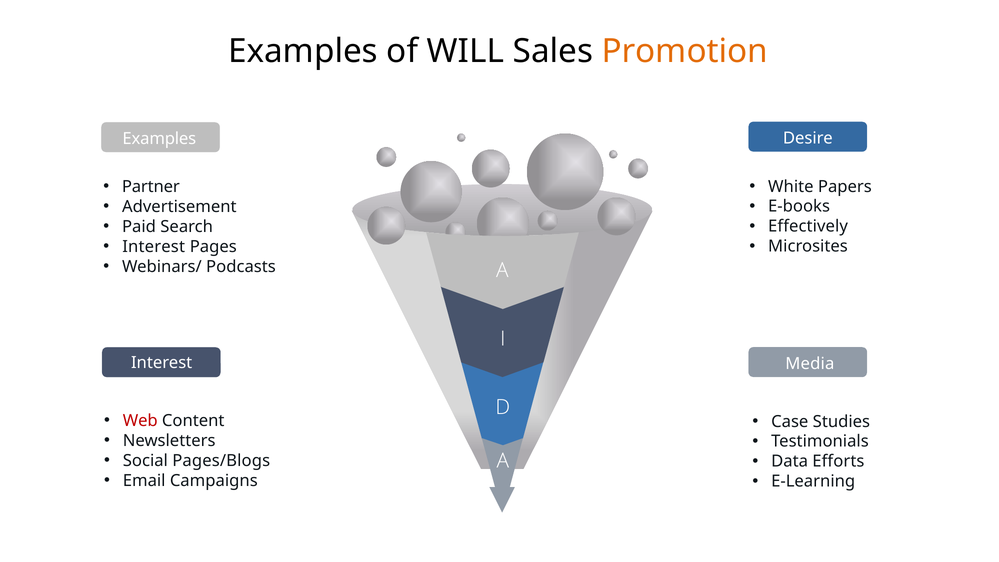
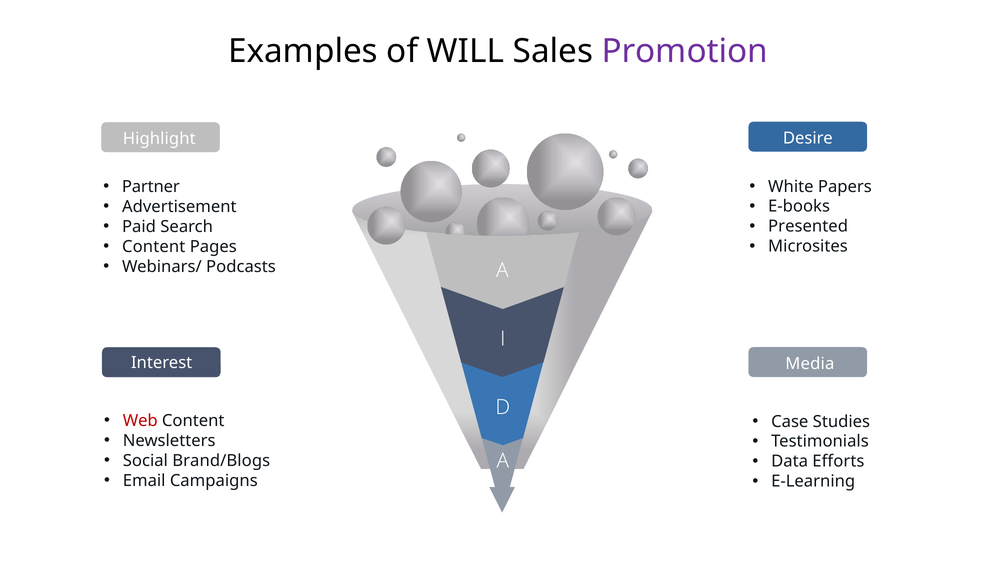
Promotion colour: orange -> purple
Examples at (159, 139): Examples -> Highlight
Effectively: Effectively -> Presented
Interest at (154, 247): Interest -> Content
Pages/Blogs: Pages/Blogs -> Brand/Blogs
